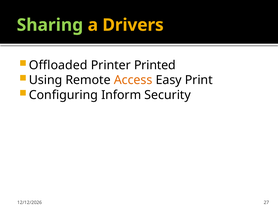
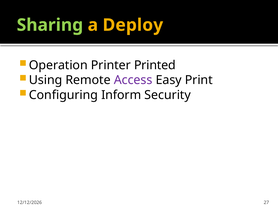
Drivers: Drivers -> Deploy
Offloaded: Offloaded -> Operation
Access colour: orange -> purple
